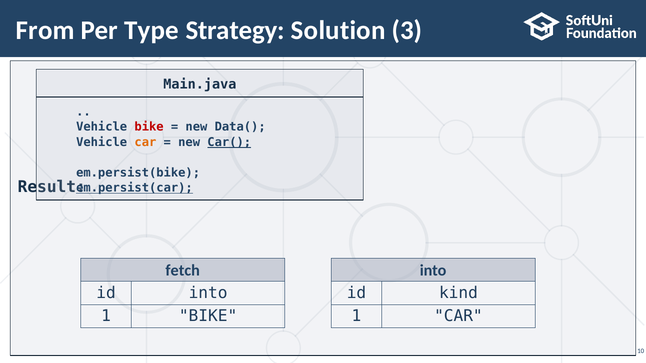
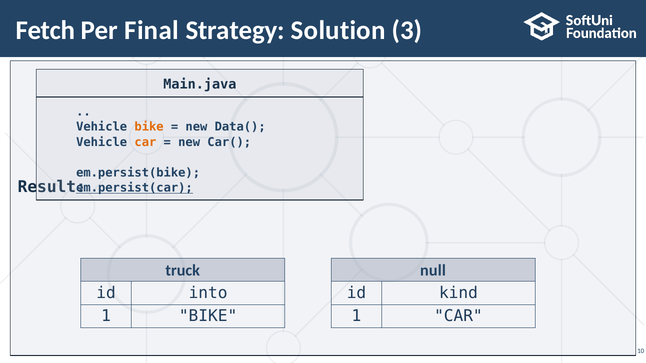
From: From -> Fetch
Type: Type -> Final
bike at (149, 127) colour: red -> orange
Car( underline: present -> none
fetch: fetch -> truck
into at (433, 271): into -> null
